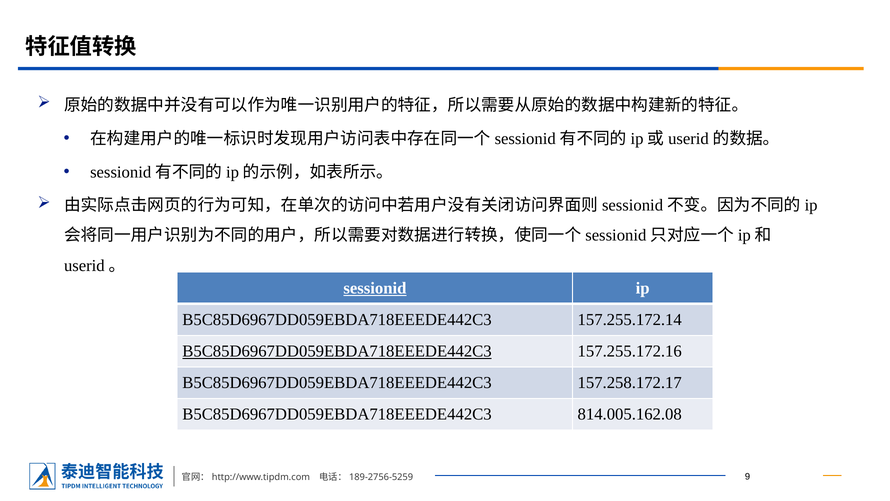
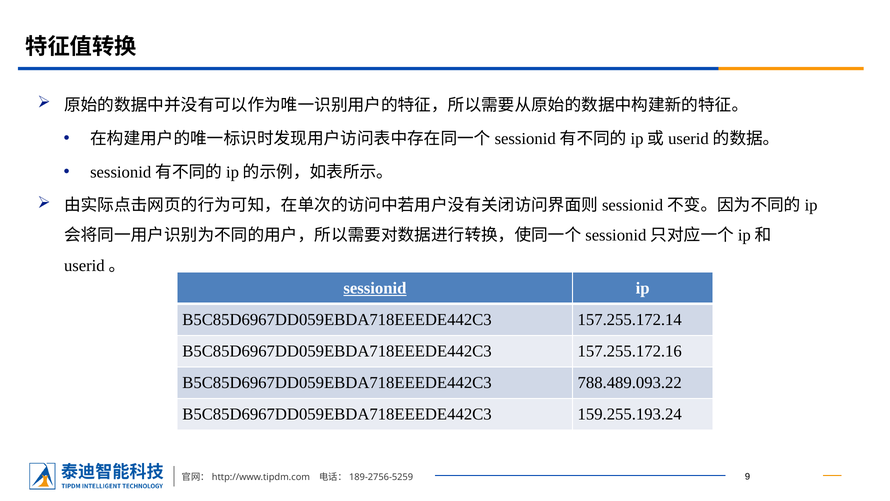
B5C85D6967DD059EBDA718EEEDE442C3 at (337, 351) underline: present -> none
157.258.172.17: 157.258.172.17 -> 788.489.093.22
814.005.162.08: 814.005.162.08 -> 159.255.193.24
